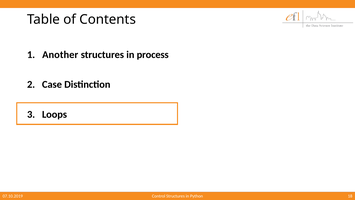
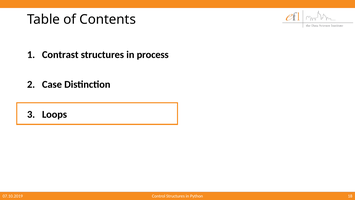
Another: Another -> Contrast
